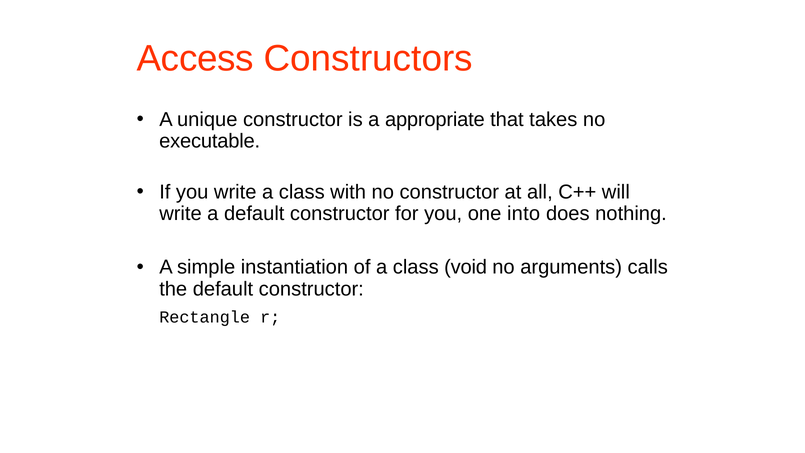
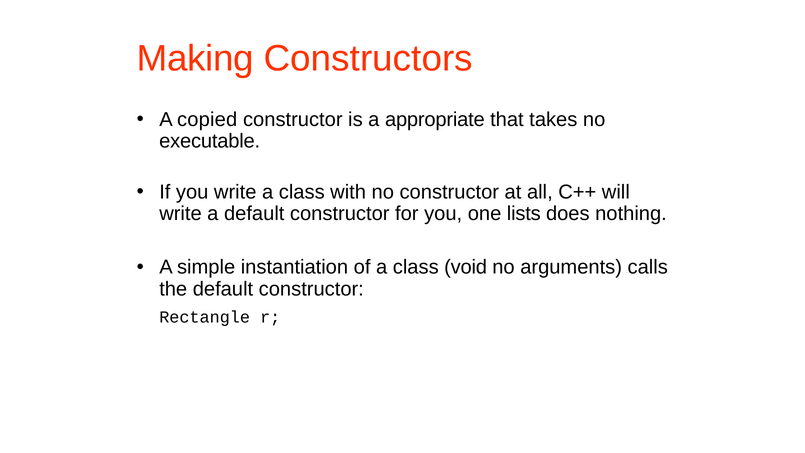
Access: Access -> Making
unique: unique -> copied
into: into -> lists
